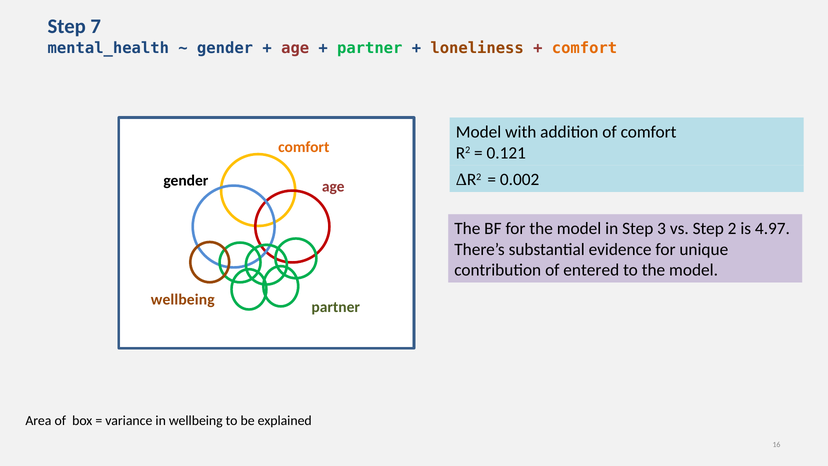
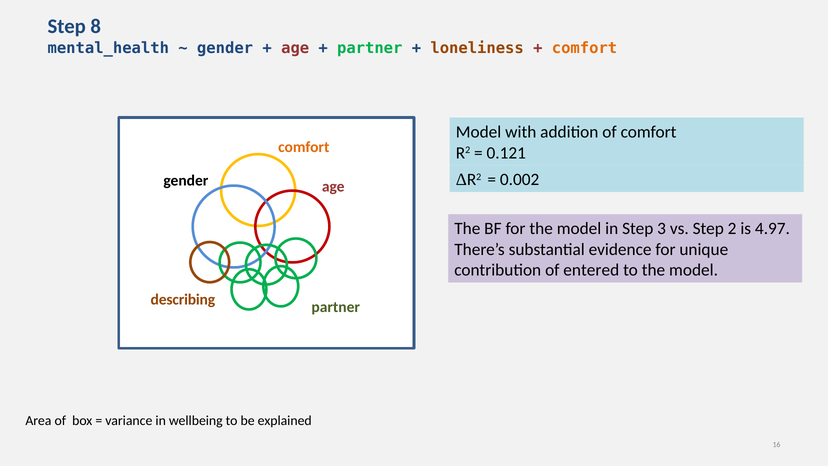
7: 7 -> 8
wellbeing at (183, 300): wellbeing -> describing
